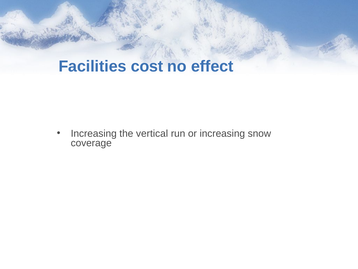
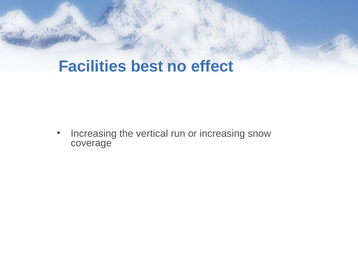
cost: cost -> best
